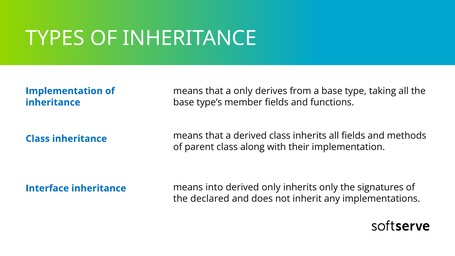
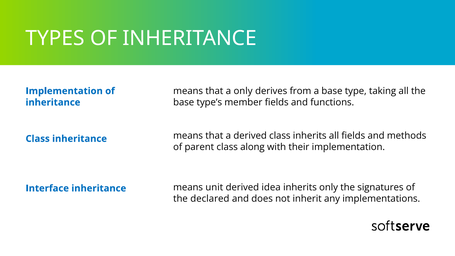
into: into -> unit
derived only: only -> idea
